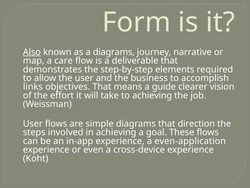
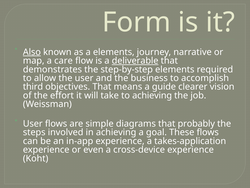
a diagrams: diagrams -> elements
deliverable underline: none -> present
links: links -> third
direction: direction -> probably
even-application: even-application -> takes-application
